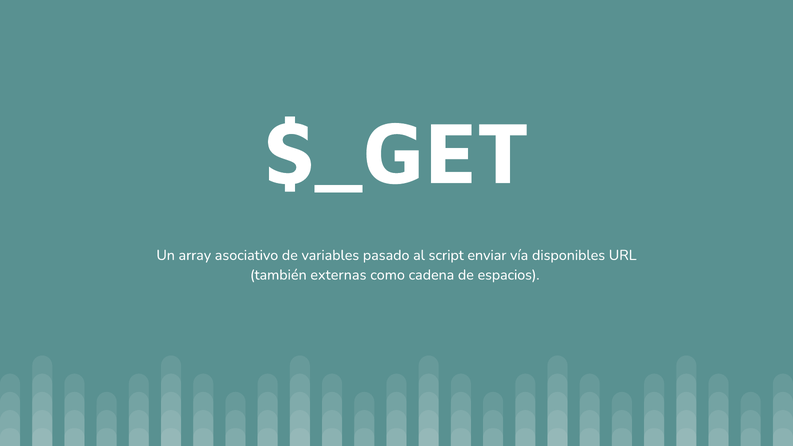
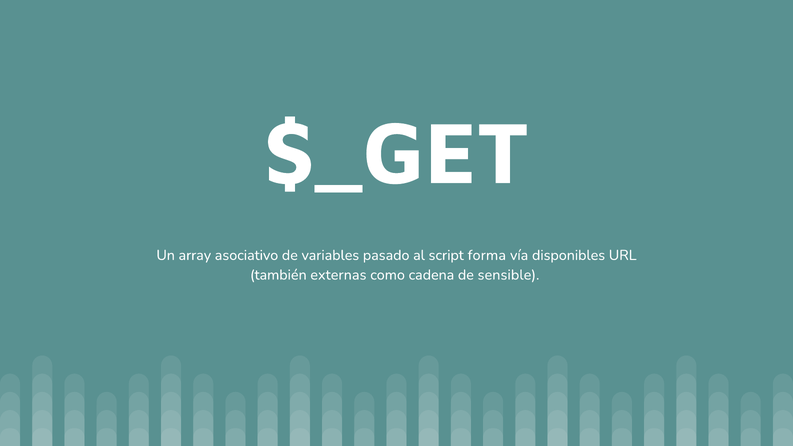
enviar: enviar -> forma
espacios: espacios -> sensible
